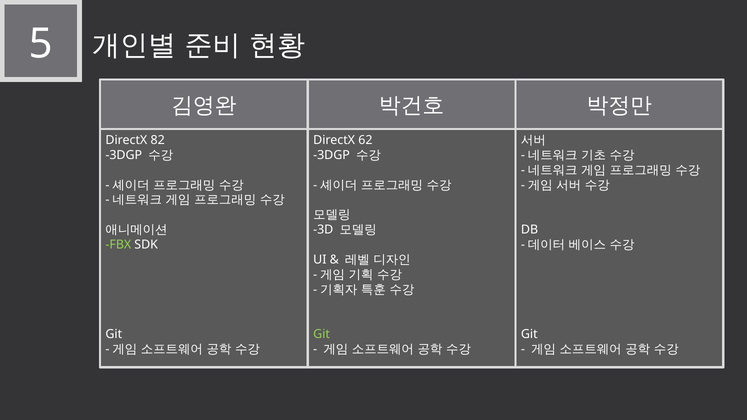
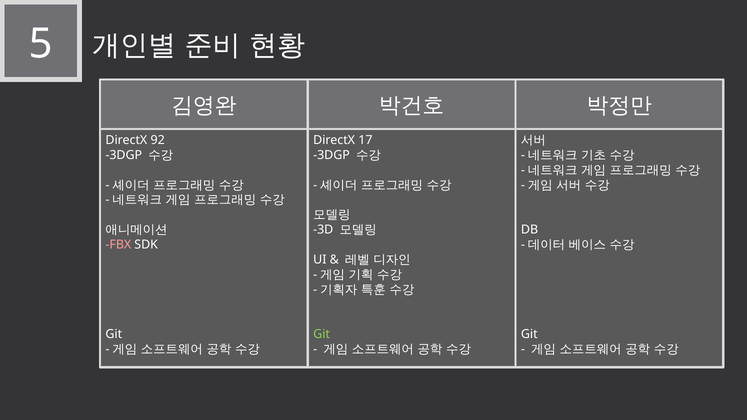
82: 82 -> 92
62: 62 -> 17
FBX colour: light green -> pink
